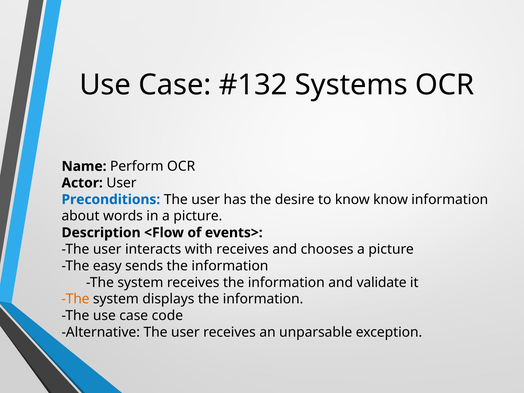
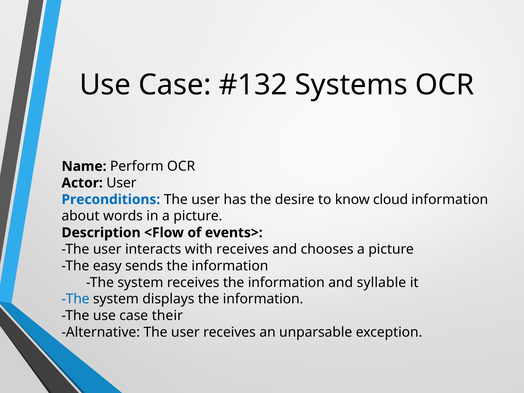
know know: know -> cloud
validate: validate -> syllable
The at (76, 299) colour: orange -> blue
code: code -> their
